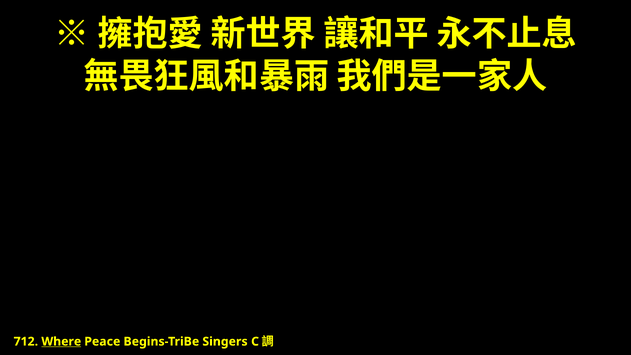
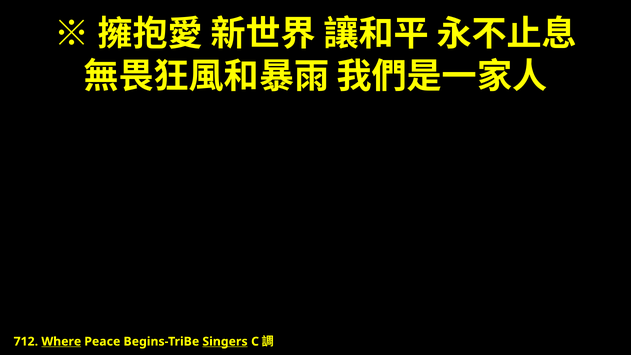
Singers underline: none -> present
